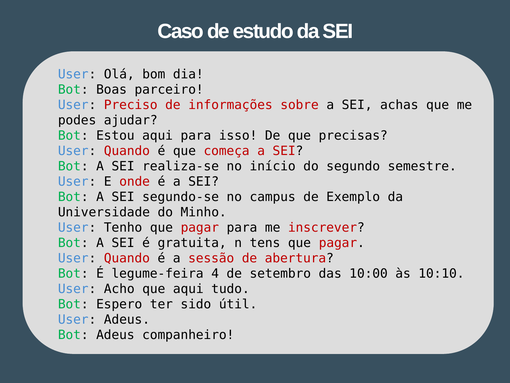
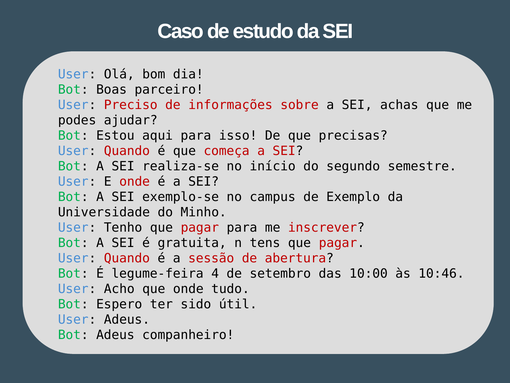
segundo-se: segundo-se -> exemplo-se
10:10: 10:10 -> 10:46
que aqui: aqui -> onde
